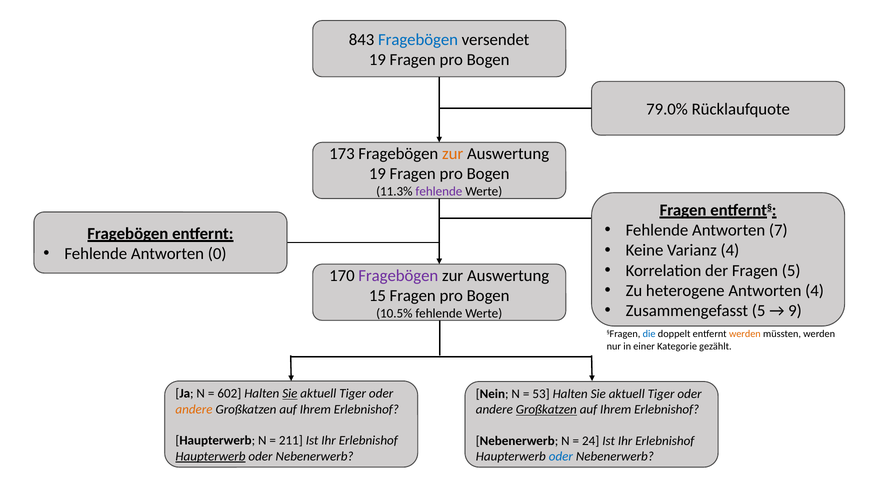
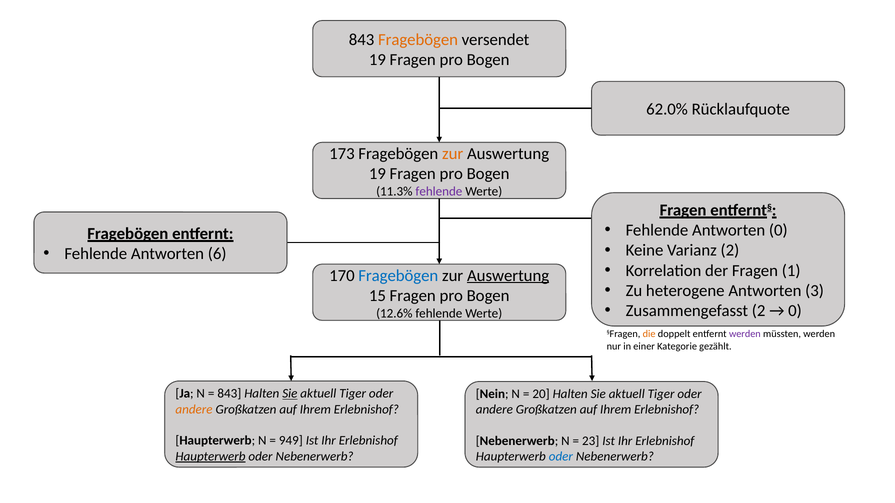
Fragebögen at (418, 40) colour: blue -> orange
79.0%: 79.0% -> 62.0%
Antworten 7: 7 -> 0
Varianz 4: 4 -> 2
0: 0 -> 6
Fragen 5: 5 -> 1
Fragebögen at (398, 276) colour: purple -> blue
Auswertung at (508, 276) underline: none -> present
Antworten 4: 4 -> 3
Zusammengefasst 5: 5 -> 2
9 at (795, 311): 9 -> 0
10.5%: 10.5% -> 12.6%
die colour: blue -> orange
werden at (745, 334) colour: orange -> purple
602 at (229, 394): 602 -> 843
53: 53 -> 20
Großkatzen at (546, 410) underline: present -> none
211: 211 -> 949
24: 24 -> 23
